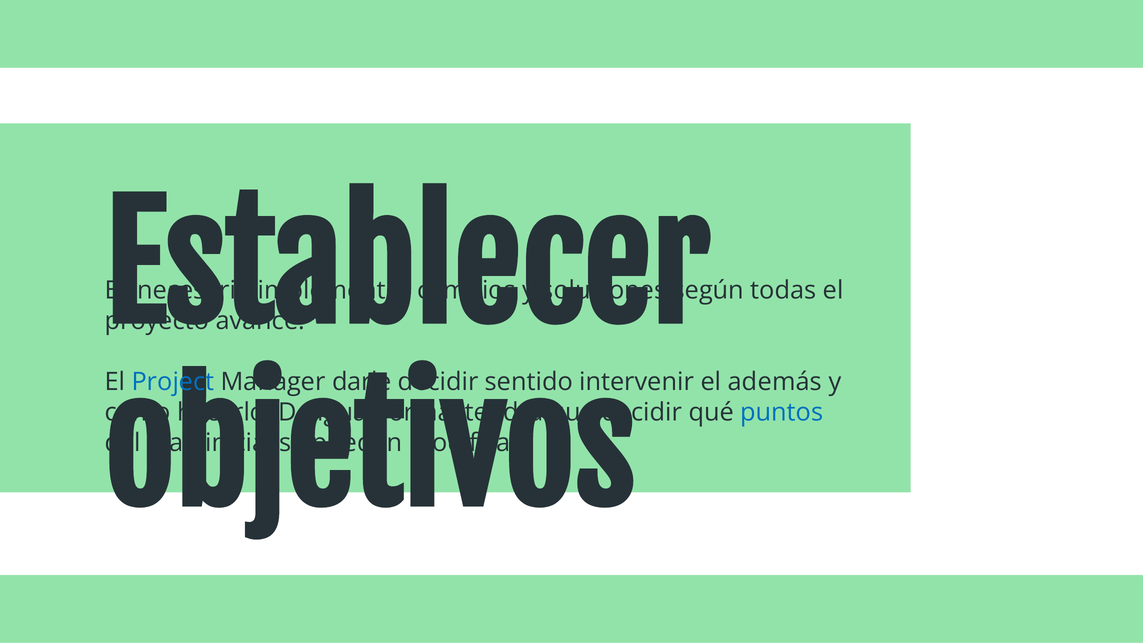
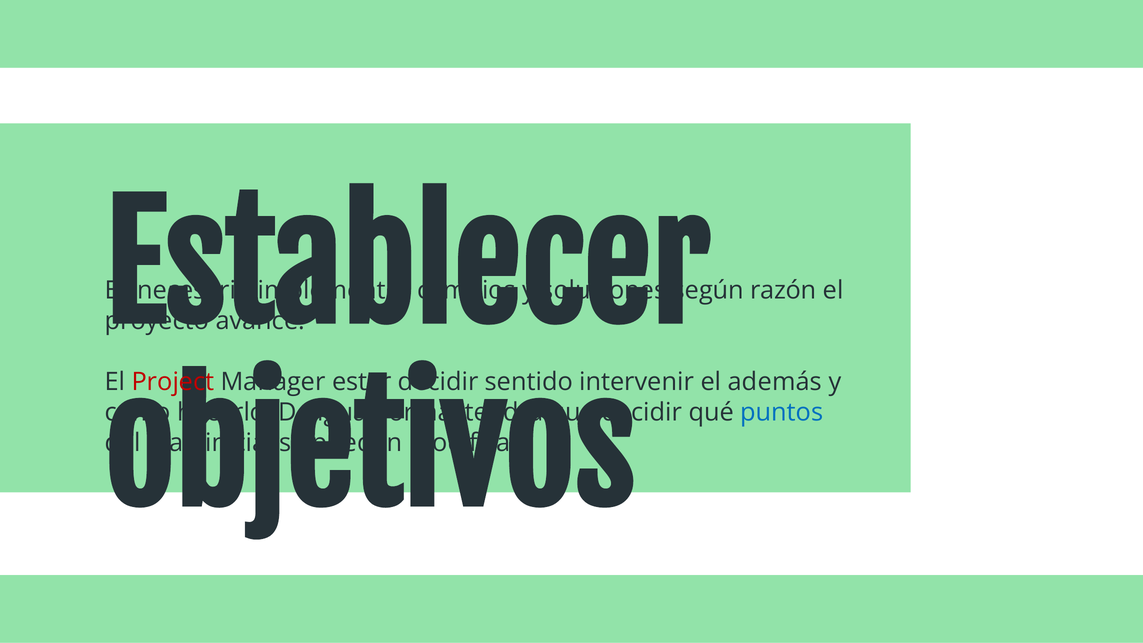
todas: todas -> razón
Project colour: blue -> red
darle: darle -> estar
